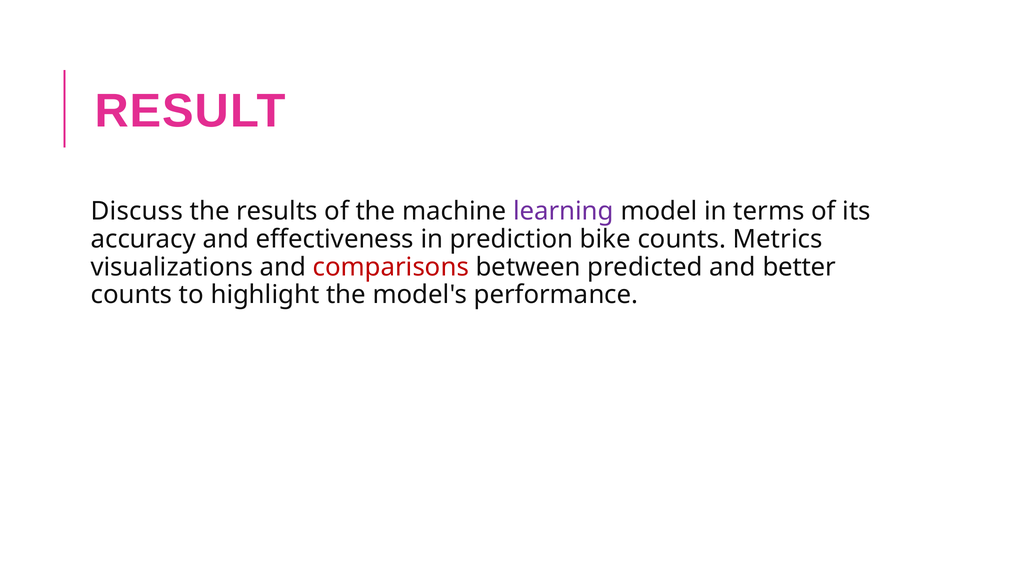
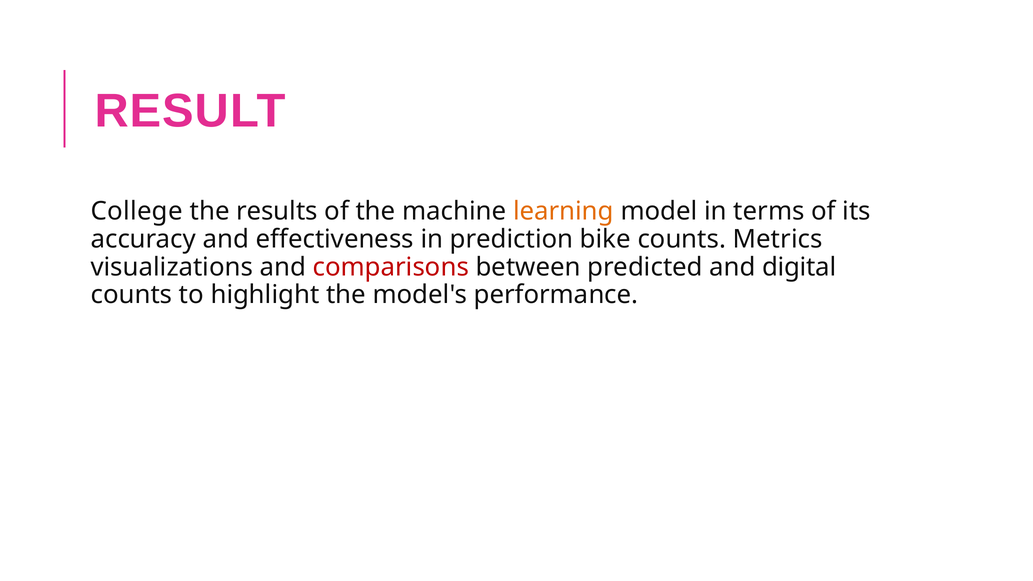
Discuss: Discuss -> College
learning colour: purple -> orange
better: better -> digital
